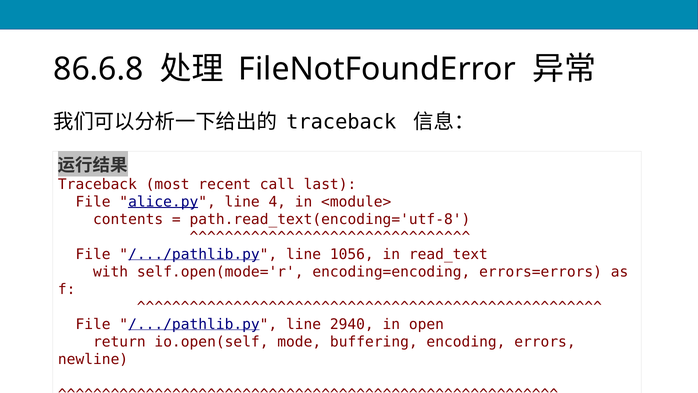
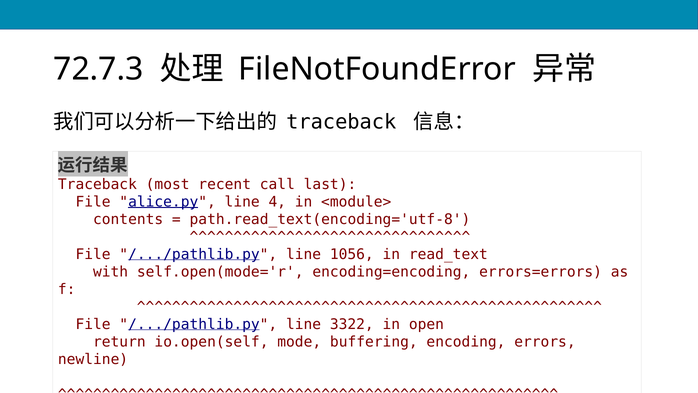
86.6.8: 86.6.8 -> 72.7.3
2940: 2940 -> 3322
